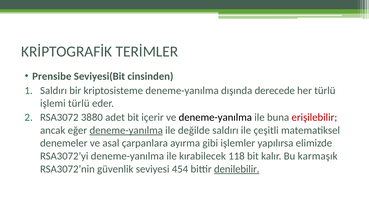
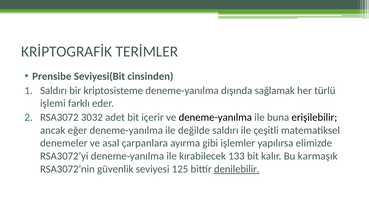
derecede: derecede -> sağlamak
işlemi türlü: türlü -> farklı
3880: 3880 -> 3032
erişilebilir colour: red -> black
deneme-yanılma at (126, 131) underline: present -> none
118: 118 -> 133
454: 454 -> 125
